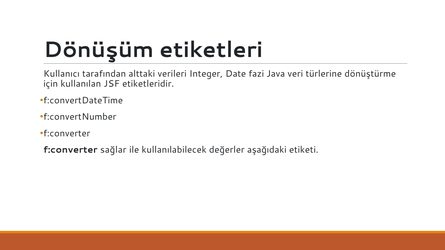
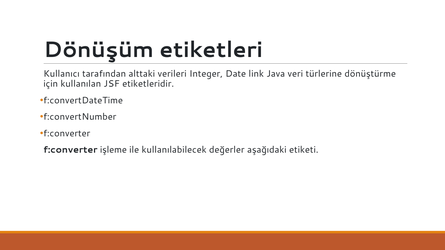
fazi: fazi -> link
sağlar: sağlar -> işleme
